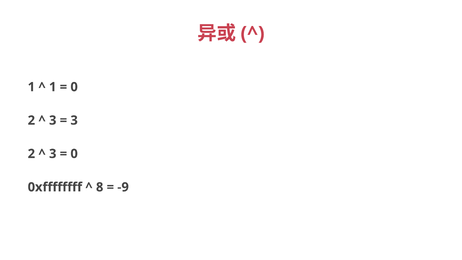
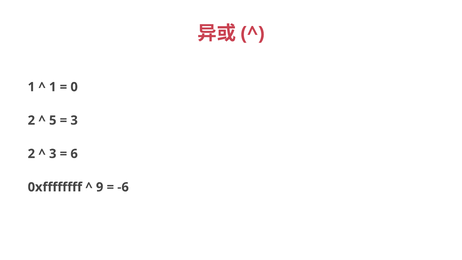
3 at (53, 120): 3 -> 5
0 at (74, 154): 0 -> 6
8: 8 -> 9
-9: -9 -> -6
